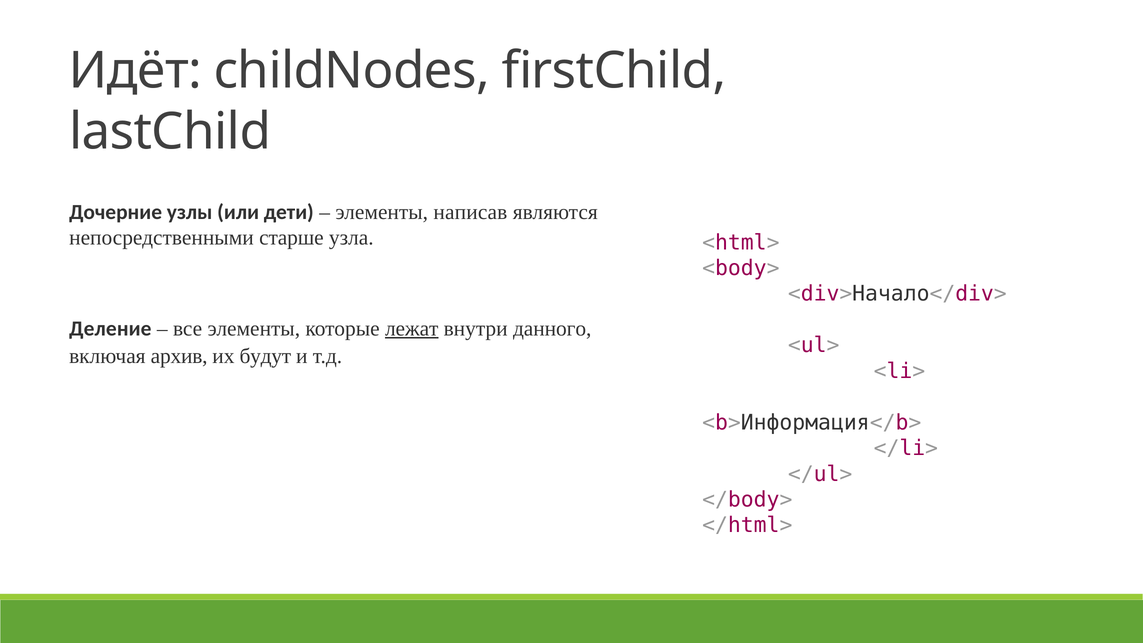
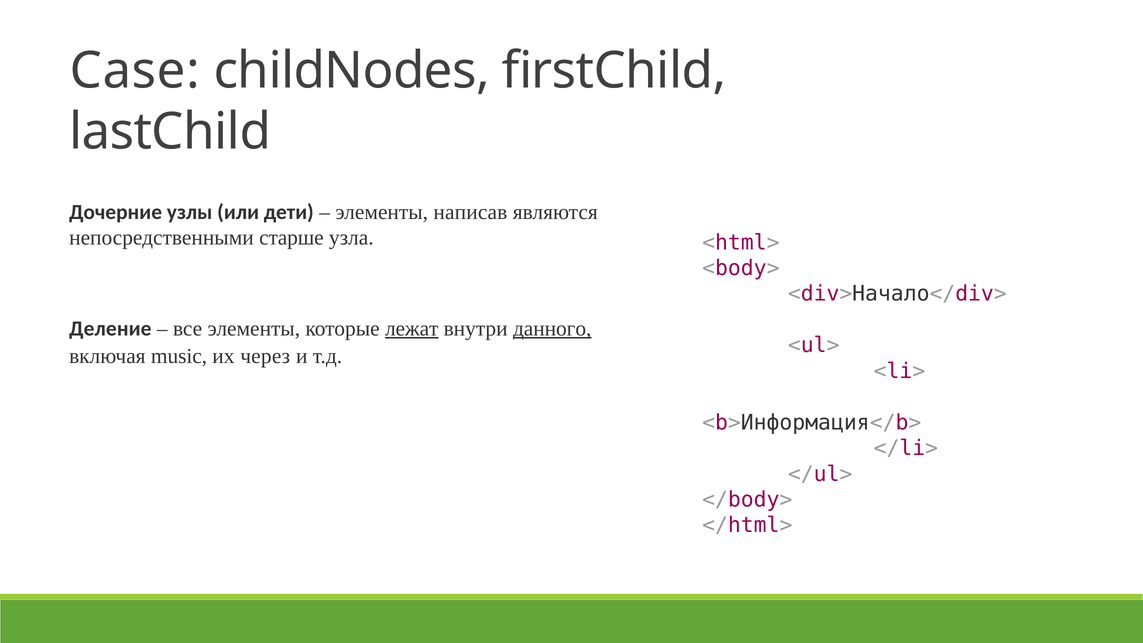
Идёт: Идёт -> Case
данного underline: none -> present
архив: архив -> music
будут: будут -> через
